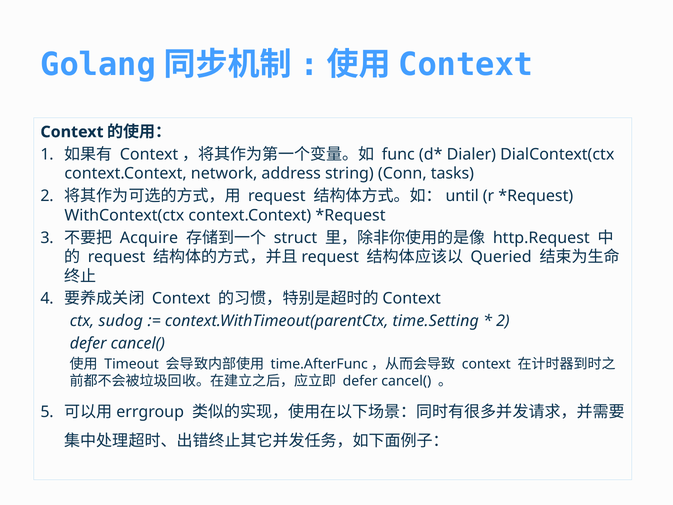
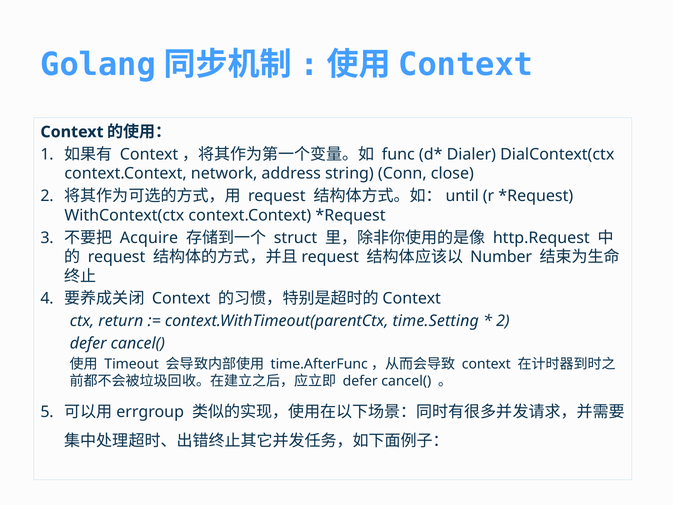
tasks: tasks -> close
Queried: Queried -> Number
sudog: sudog -> return
